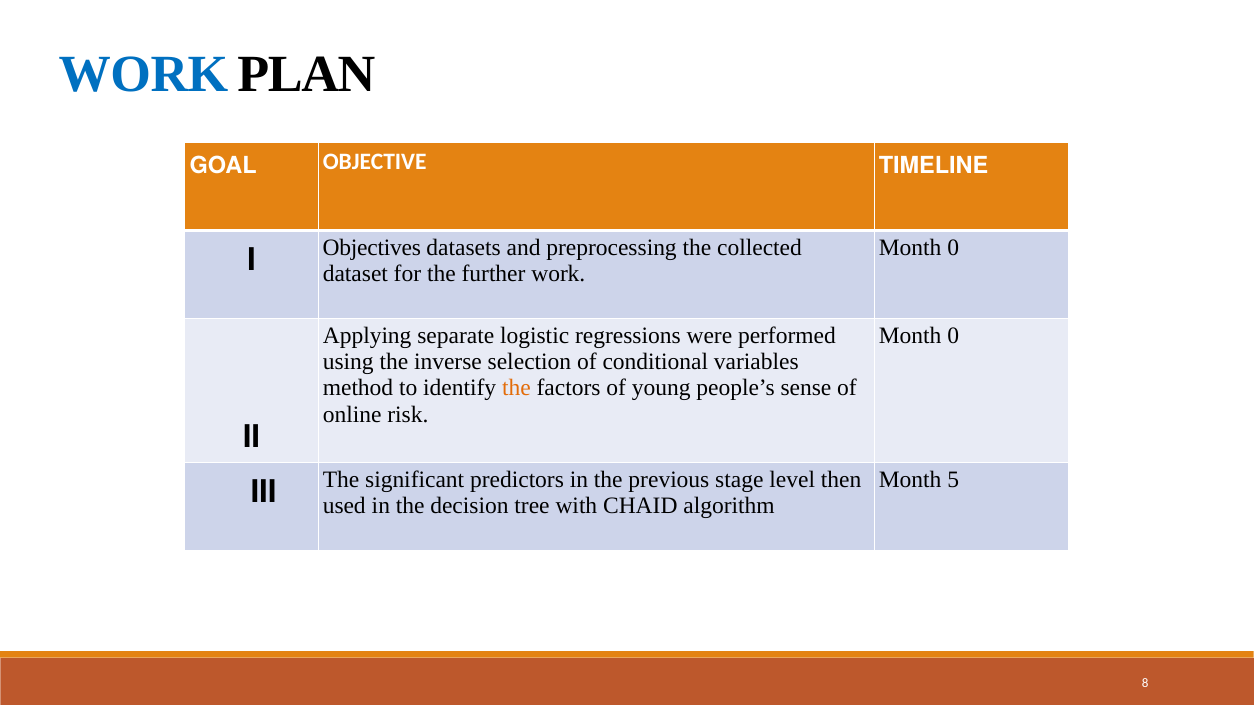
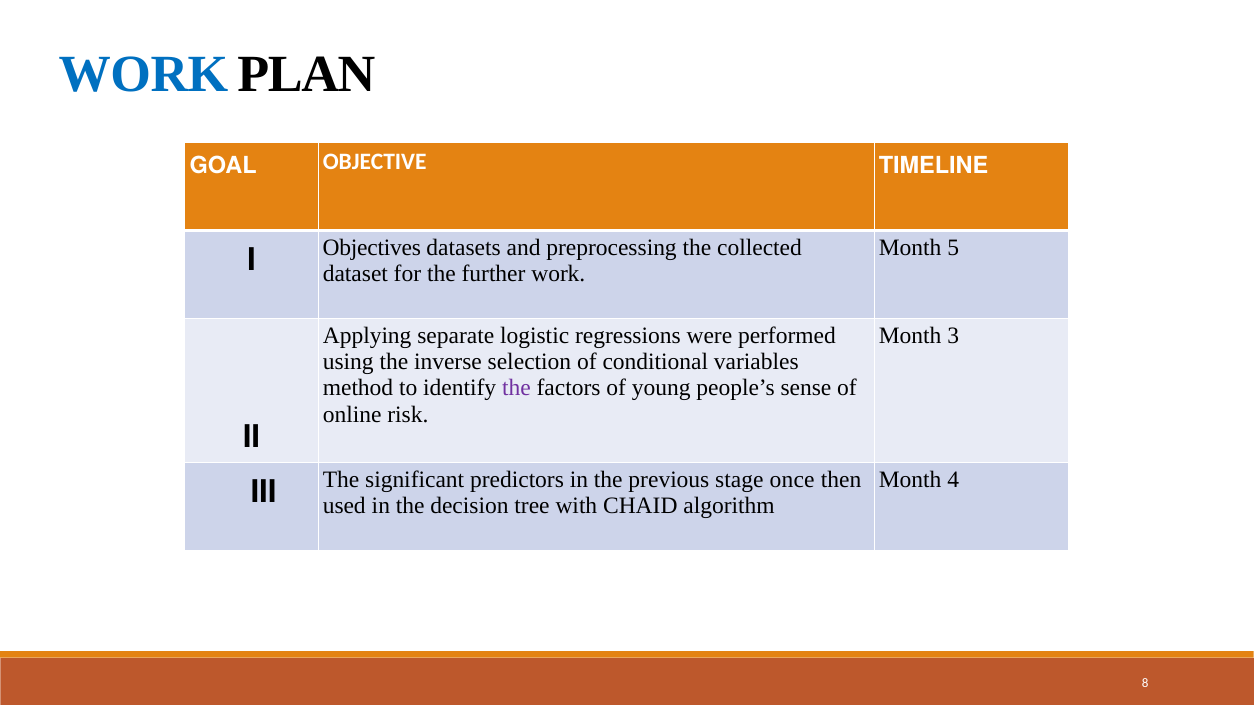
0 at (953, 248): 0 -> 5
0 at (953, 336): 0 -> 3
the at (516, 388) colour: orange -> purple
5: 5 -> 4
level: level -> once
